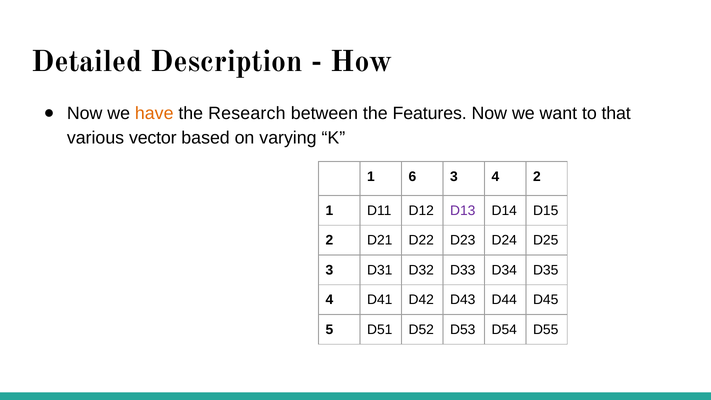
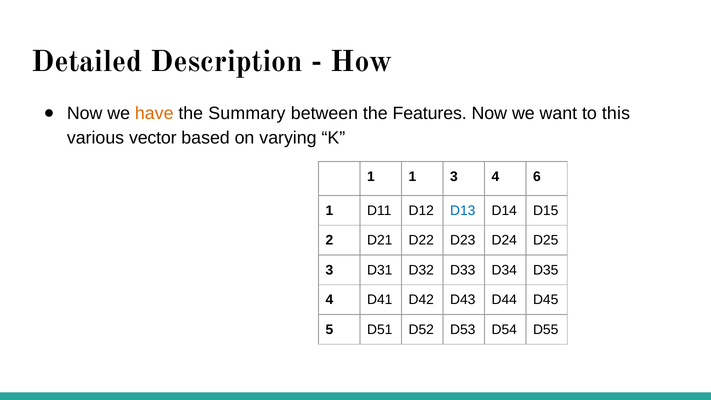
Research: Research -> Summary
that: that -> this
1 6: 6 -> 1
4 2: 2 -> 6
D13 colour: purple -> blue
